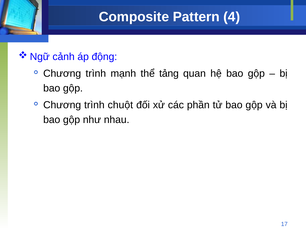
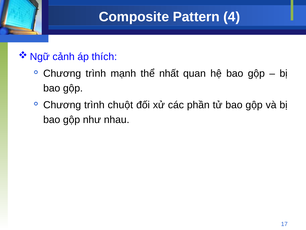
động: động -> thích
tảng: tảng -> nhất
